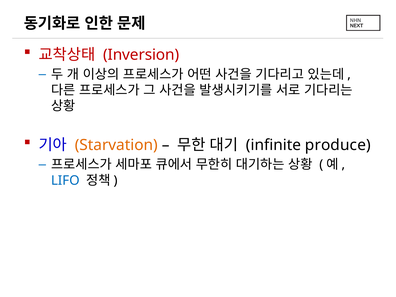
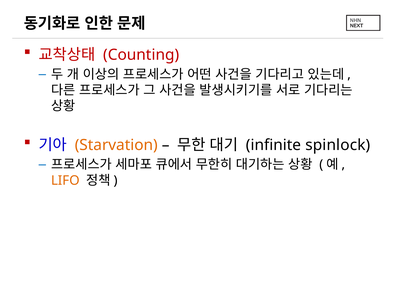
Inversion: Inversion -> Counting
produce: produce -> spinlock
LIFO colour: blue -> orange
